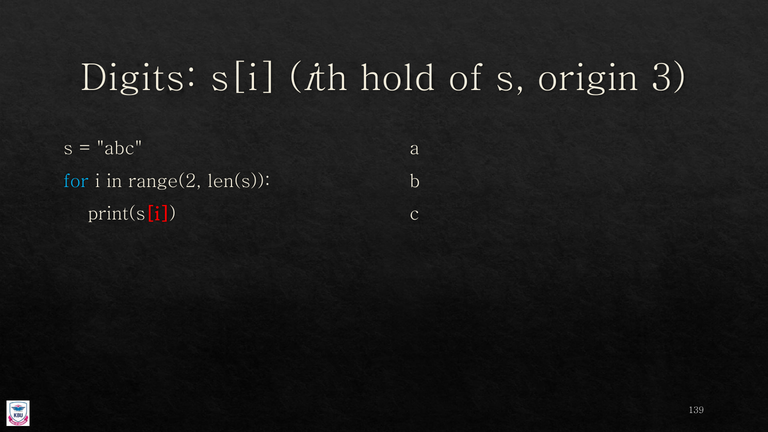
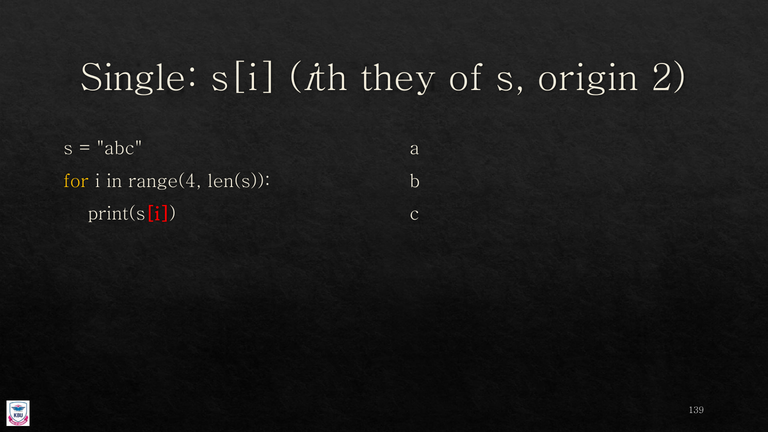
Digits: Digits -> Single
hold: hold -> they
3: 3 -> 2
for colour: light blue -> yellow
range(2: range(2 -> range(4
